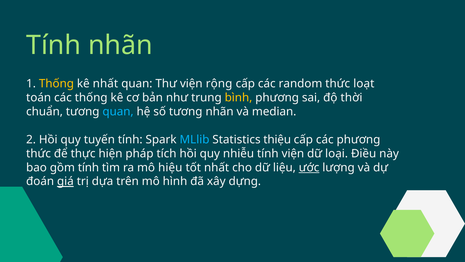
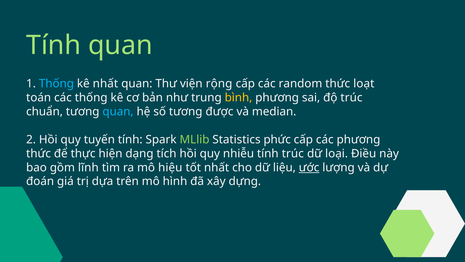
Tính nhãn: nhãn -> quan
Thống at (56, 84) colour: yellow -> light blue
độ thời: thời -> trúc
tương nhãn: nhãn -> được
MLlib colour: light blue -> light green
thiệu: thiệu -> phức
pháp: pháp -> dạng
tính viện: viện -> trúc
gồm tính: tính -> lĩnh
giá underline: present -> none
